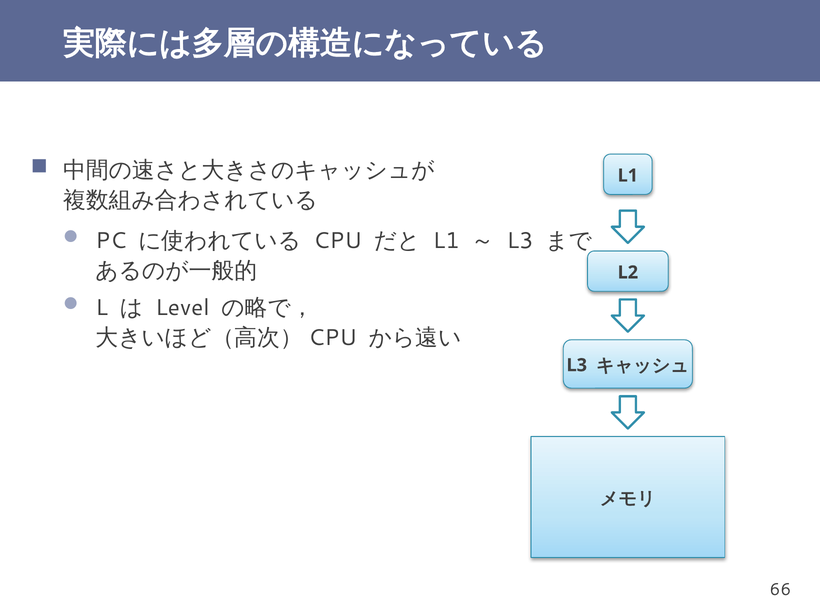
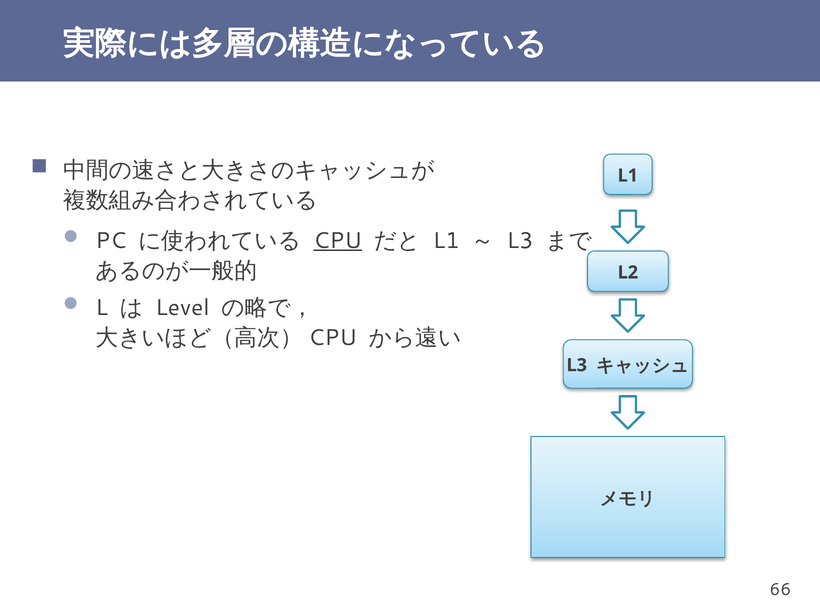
CPU underline: none -> present
